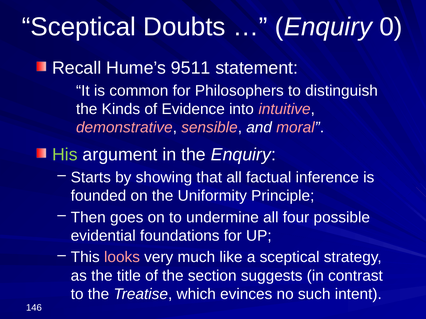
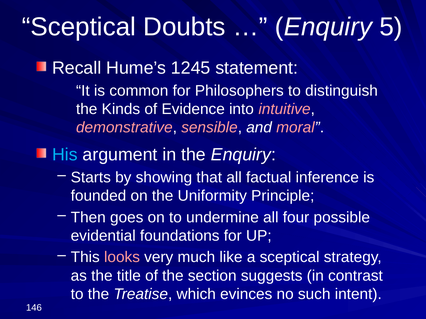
0: 0 -> 5
9511: 9511 -> 1245
His colour: light green -> light blue
